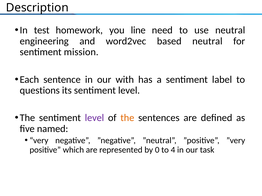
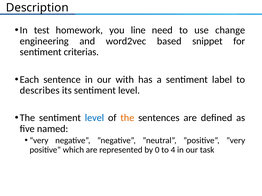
use neutral: neutral -> change
based neutral: neutral -> snippet
mission: mission -> criterias
questions: questions -> describes
level at (94, 118) colour: purple -> blue
